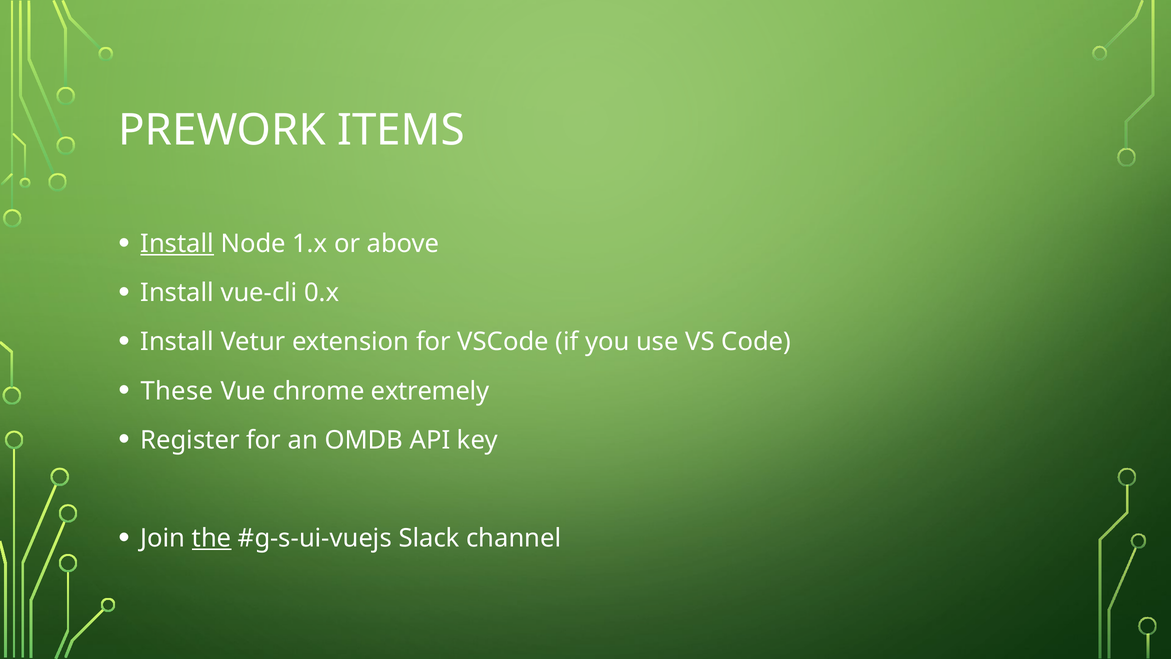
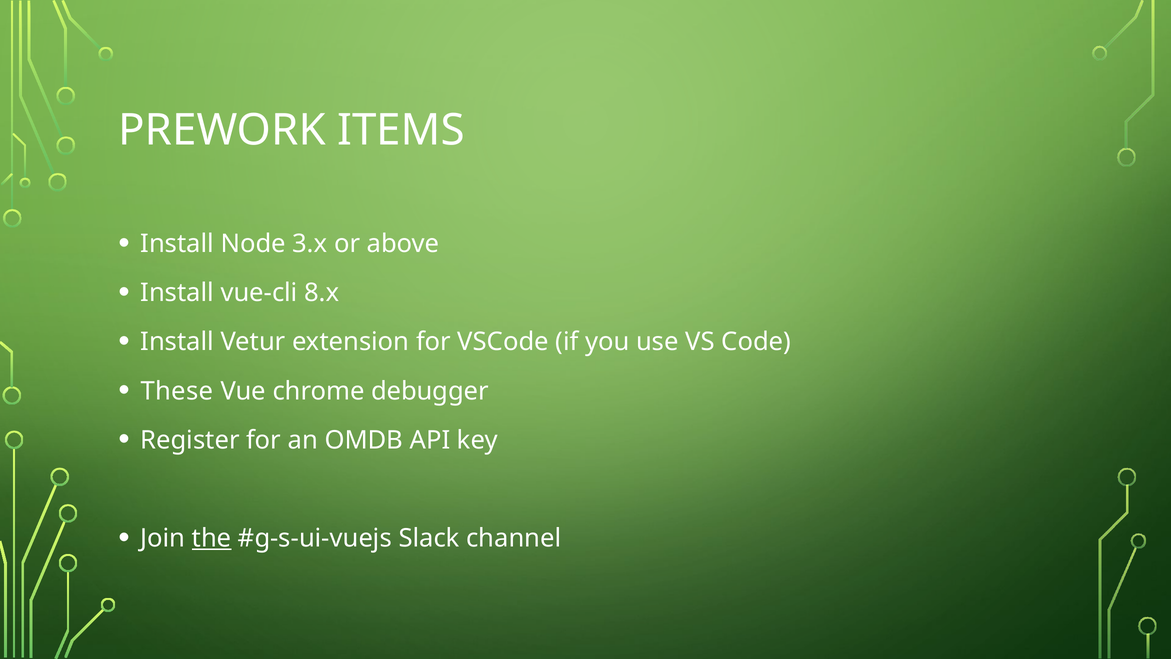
Install at (177, 244) underline: present -> none
1.x: 1.x -> 3.x
0.x: 0.x -> 8.x
extremely: extremely -> debugger
